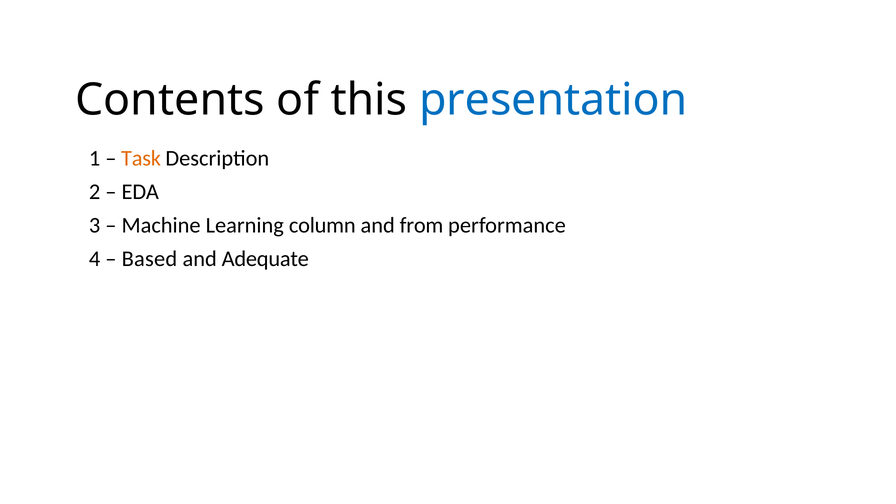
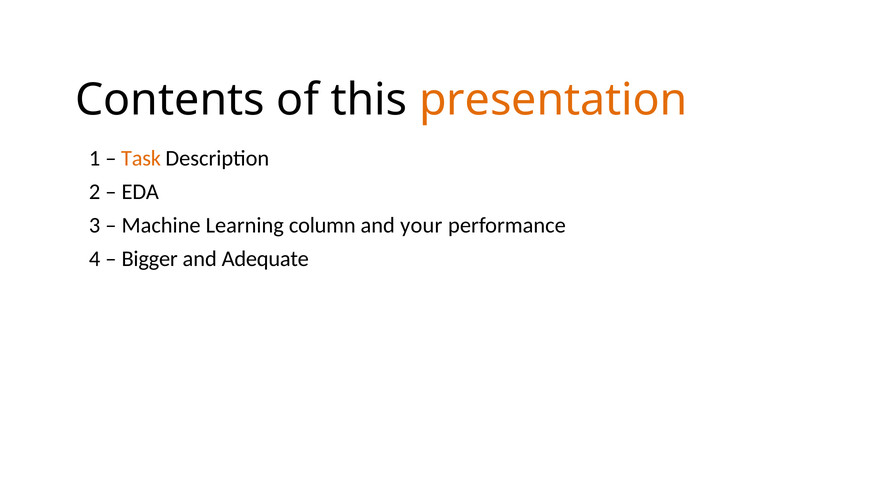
presentation colour: blue -> orange
from: from -> your
Based: Based -> Bigger
